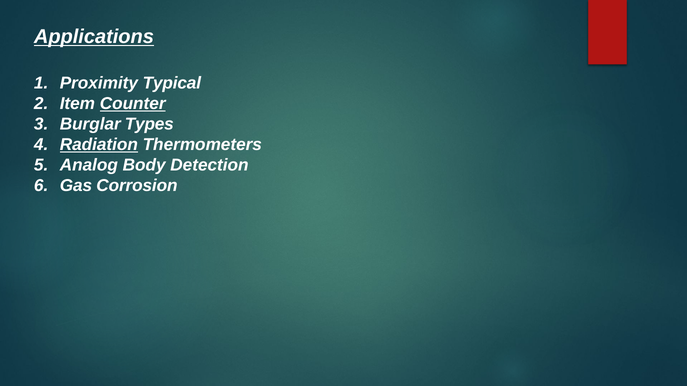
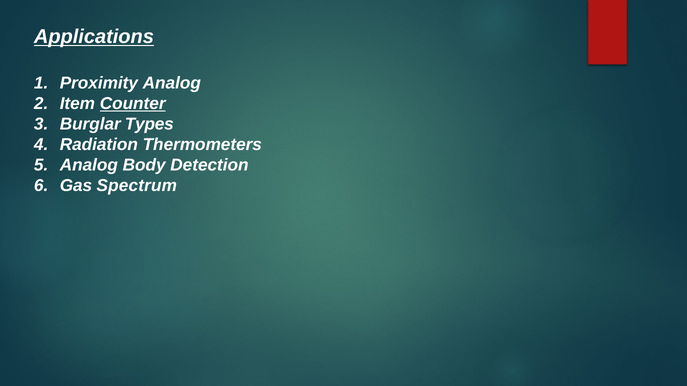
Proximity Typical: Typical -> Analog
Radiation underline: present -> none
Corrosion: Corrosion -> Spectrum
